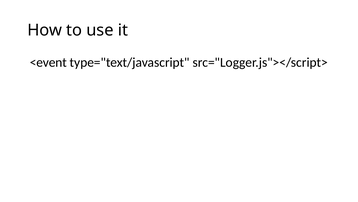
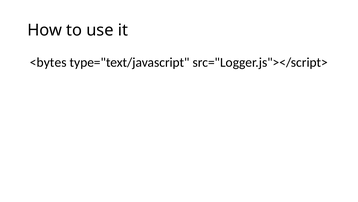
<event: <event -> <bytes
